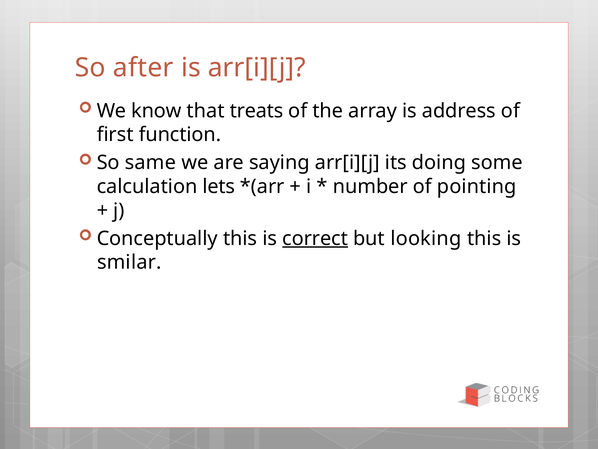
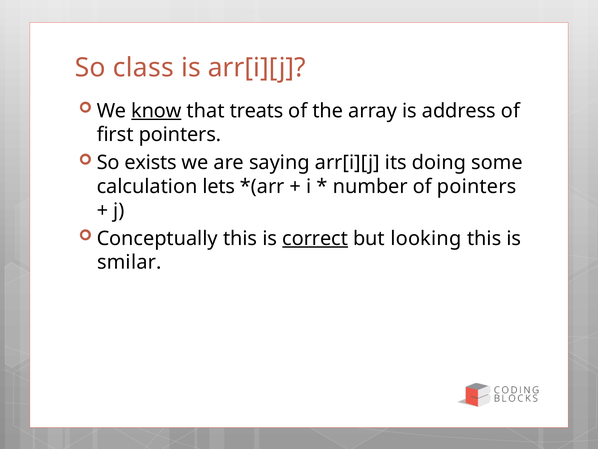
after: after -> class
know underline: none -> present
first function: function -> pointers
same: same -> exists
of pointing: pointing -> pointers
